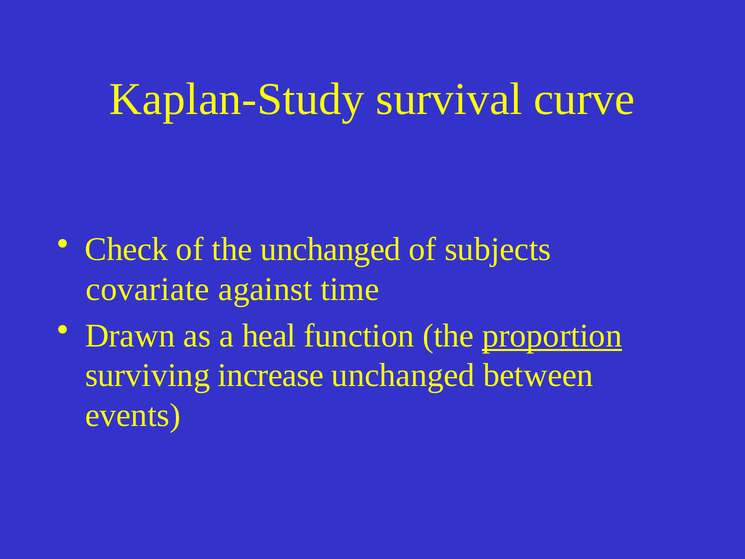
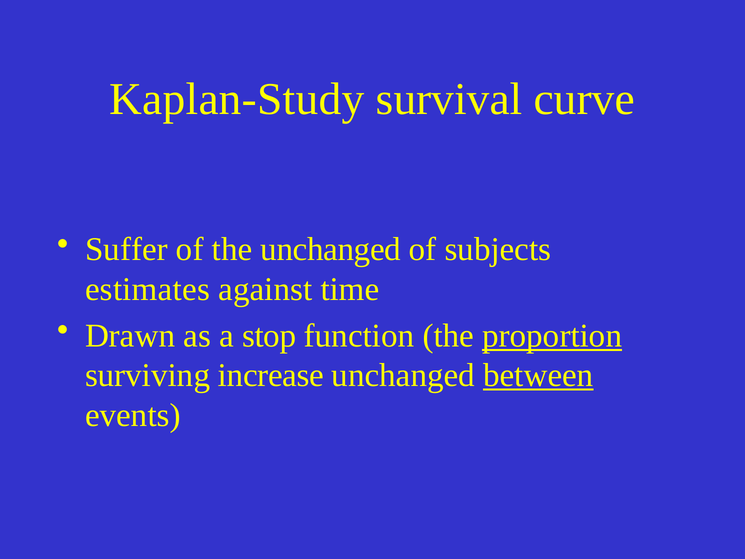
Check: Check -> Suffer
covariate: covariate -> estimates
heal: heal -> stop
between underline: none -> present
